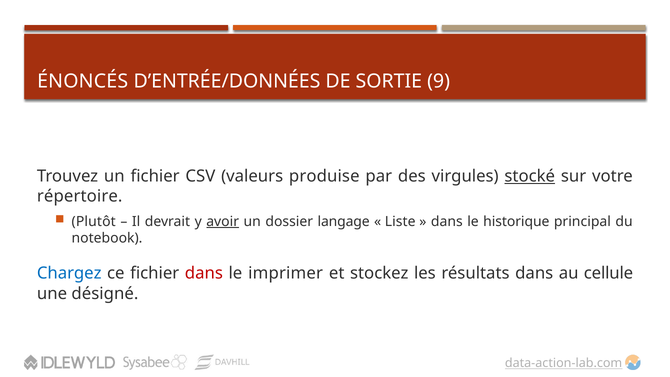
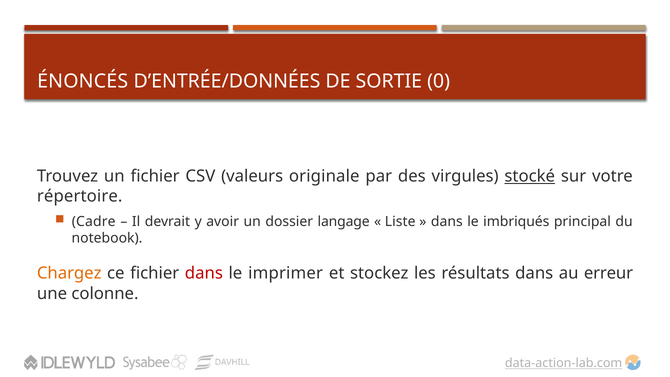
9: 9 -> 0
produise: produise -> originale
Plutôt: Plutôt -> Cadre
avoir underline: present -> none
historique: historique -> imbriqués
Chargez colour: blue -> orange
cellule: cellule -> erreur
désigné: désigné -> colonne
